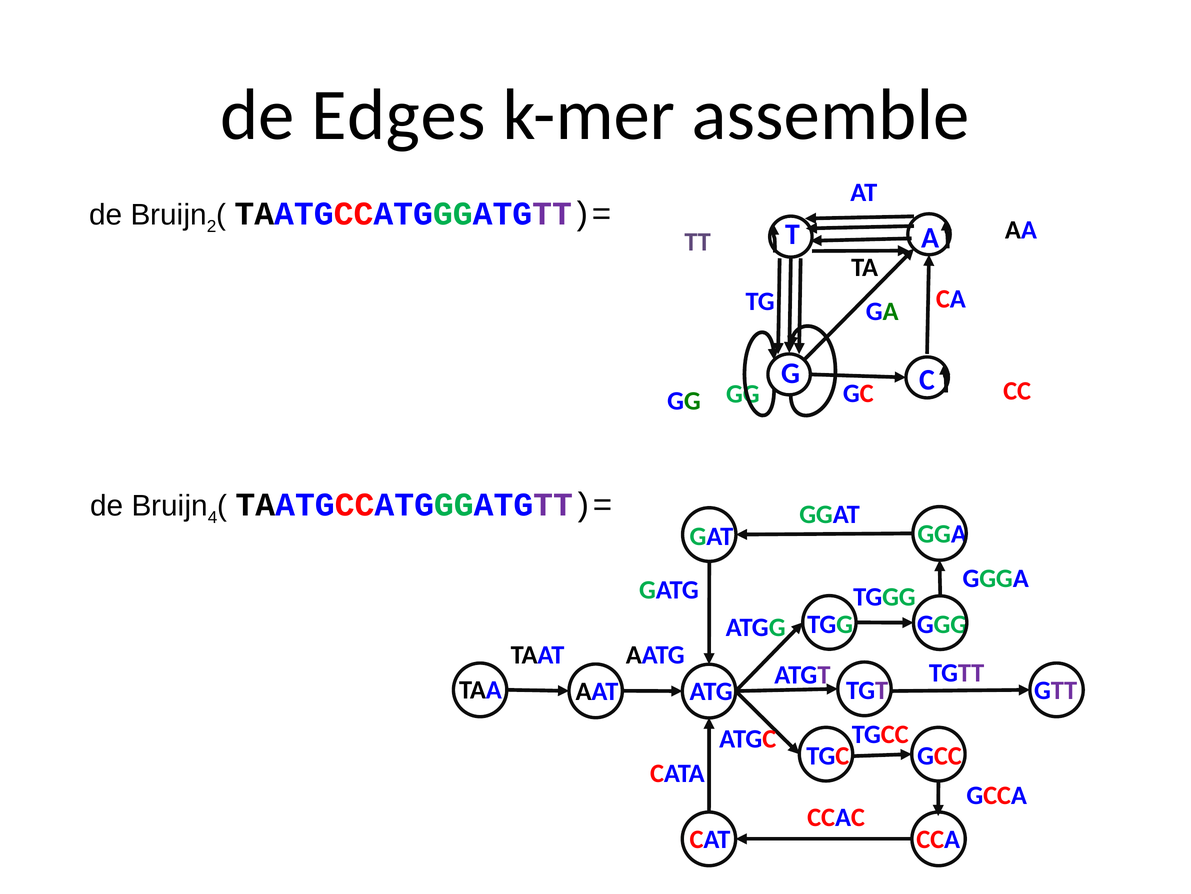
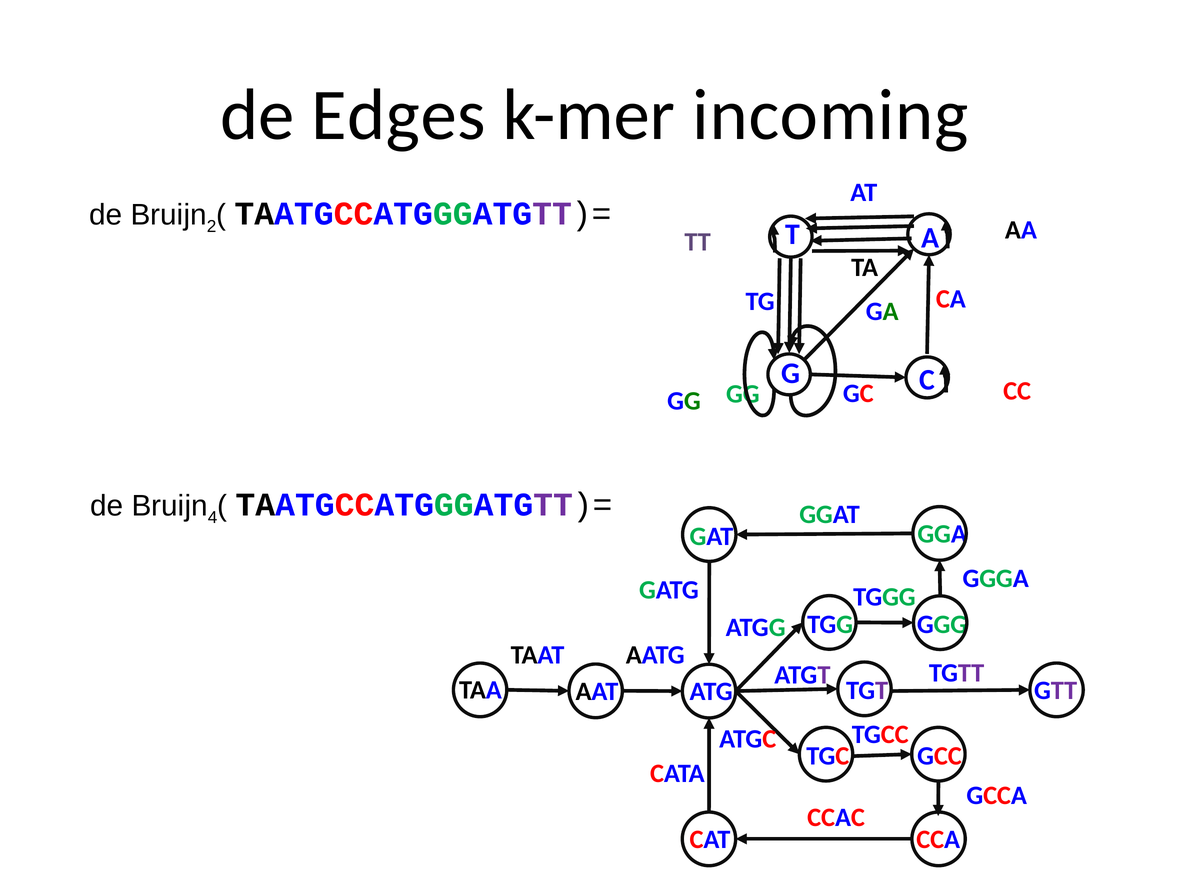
assemble: assemble -> incoming
